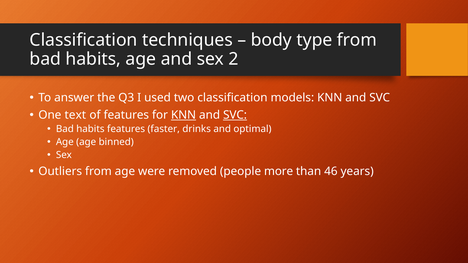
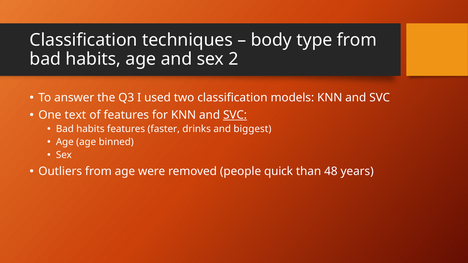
KNN at (184, 115) underline: present -> none
optimal: optimal -> biggest
more: more -> quick
46: 46 -> 48
